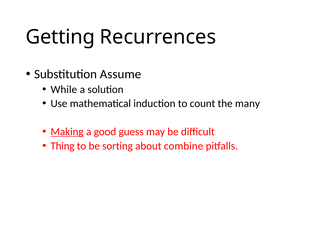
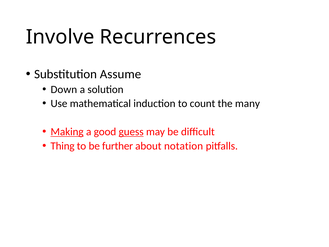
Getting: Getting -> Involve
While: While -> Down
guess underline: none -> present
sorting: sorting -> further
combine: combine -> notation
